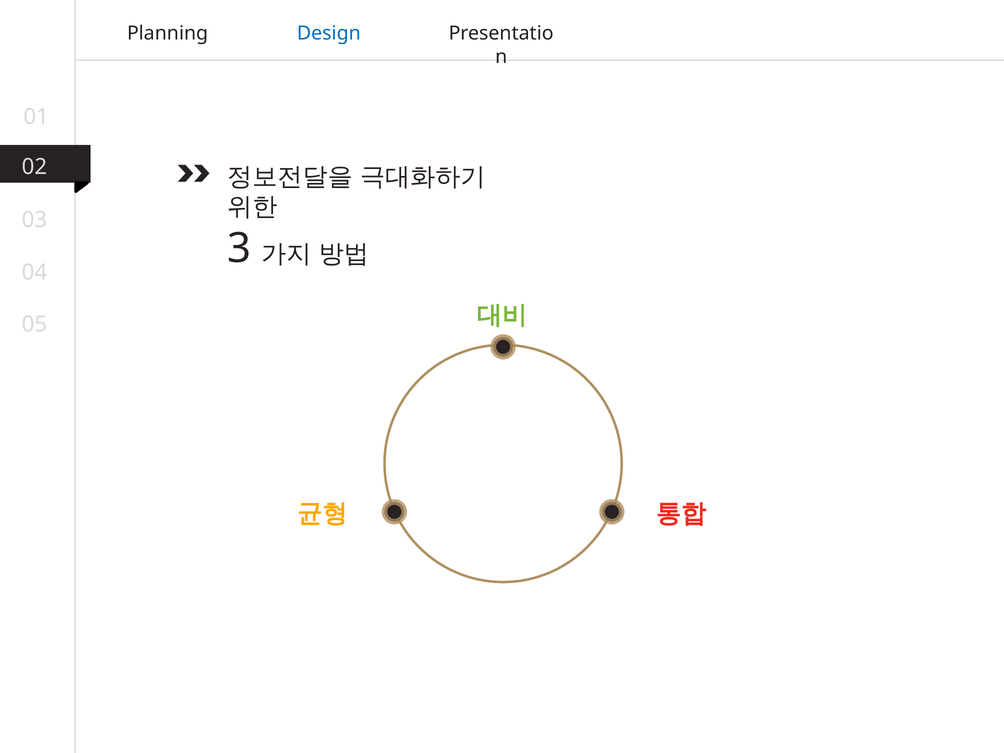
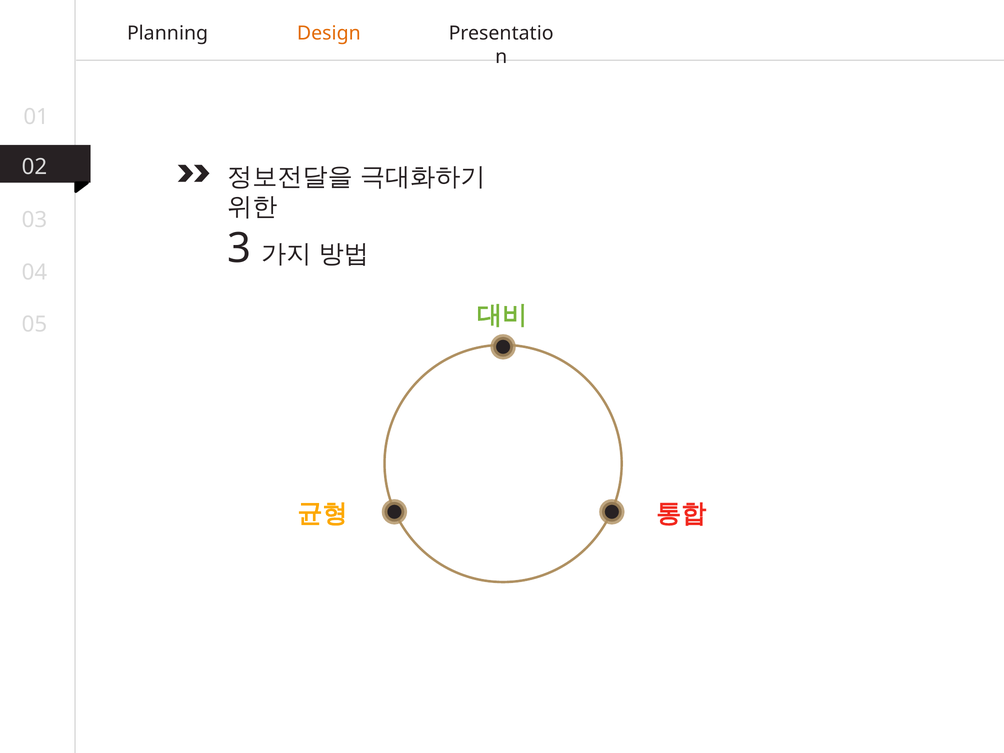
Design colour: blue -> orange
